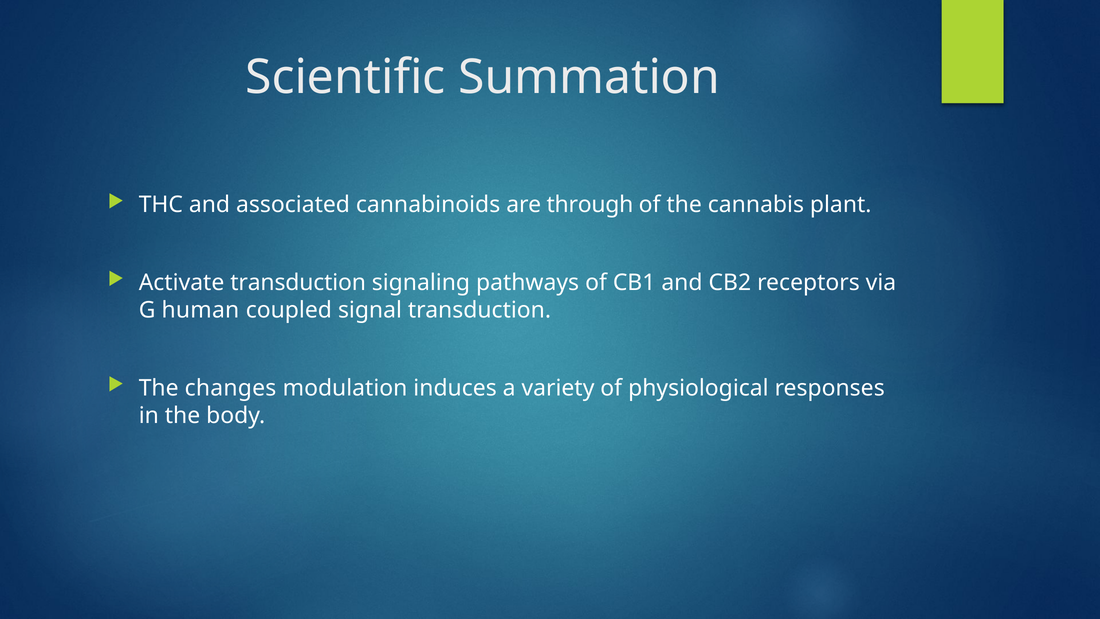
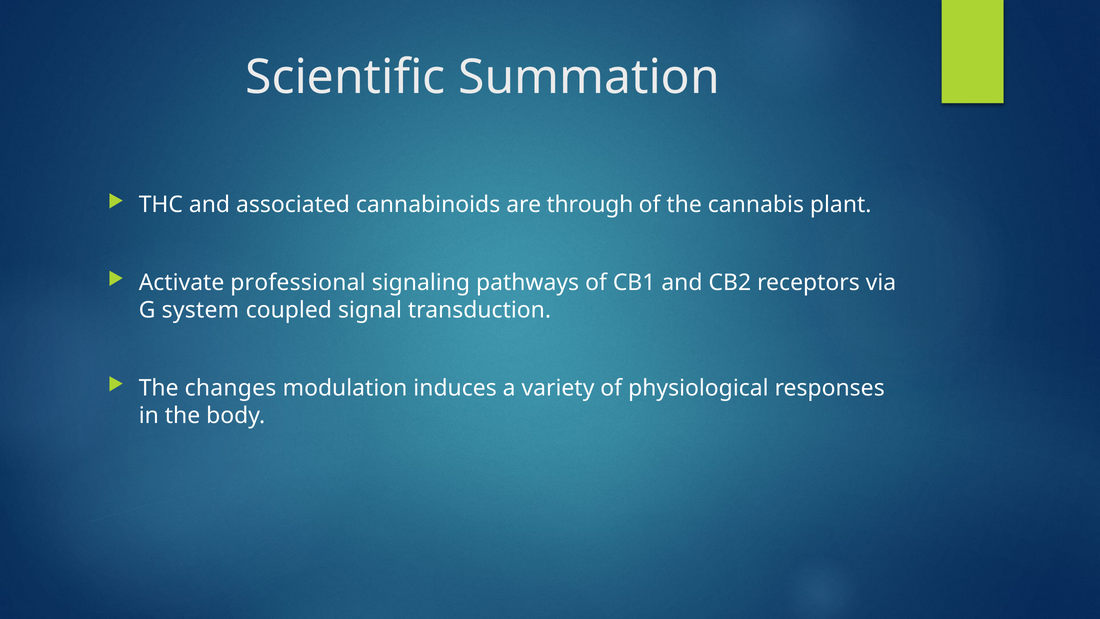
Activate transduction: transduction -> professional
human: human -> system
